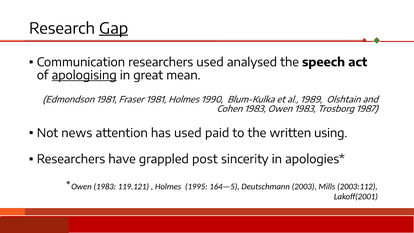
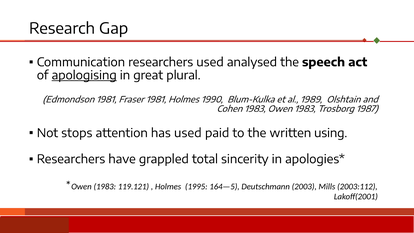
Gap underline: present -> none
mean: mean -> plural
news: news -> stops
post: post -> total
